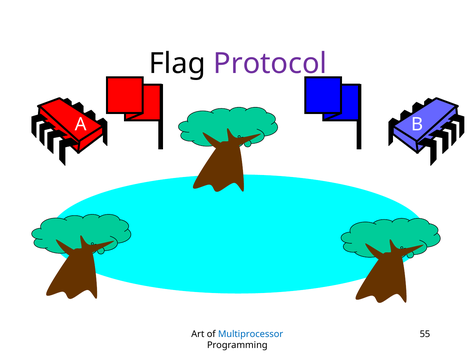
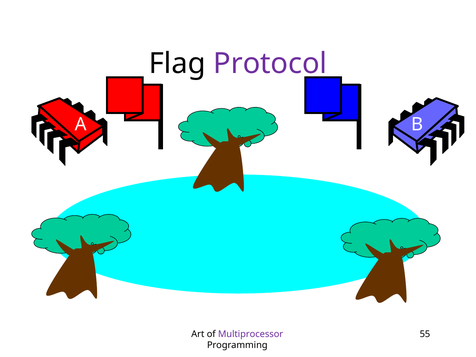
Multiprocessor colour: blue -> purple
